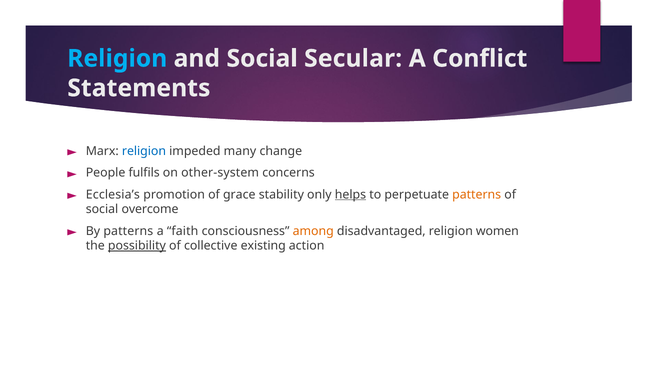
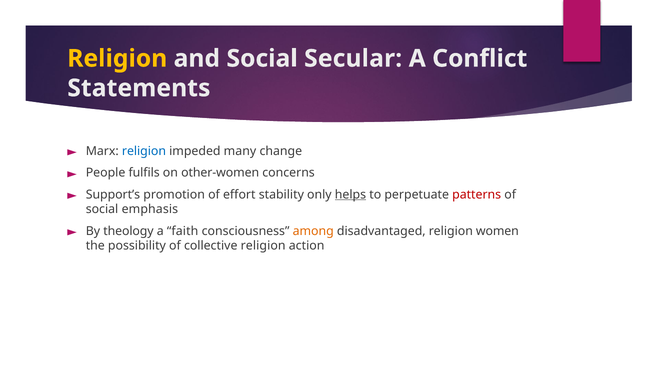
Religion at (117, 59) colour: light blue -> yellow
other-system: other-system -> other-women
Ecclesia’s: Ecclesia’s -> Support’s
grace: grace -> effort
patterns at (477, 195) colour: orange -> red
overcome: overcome -> emphasis
By patterns: patterns -> theology
possibility underline: present -> none
collective existing: existing -> religion
